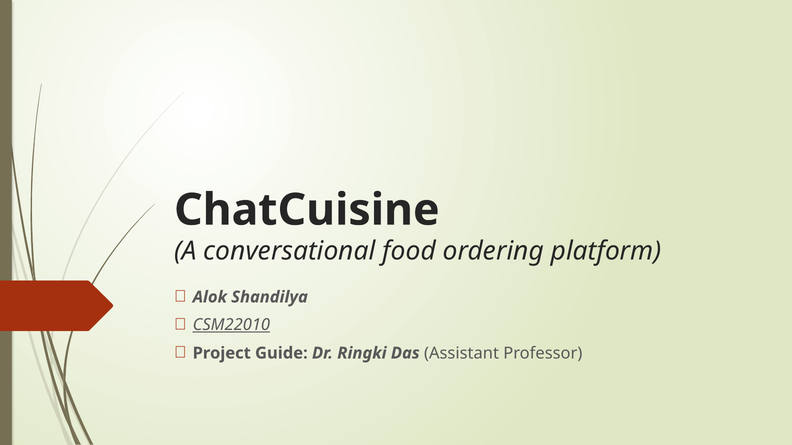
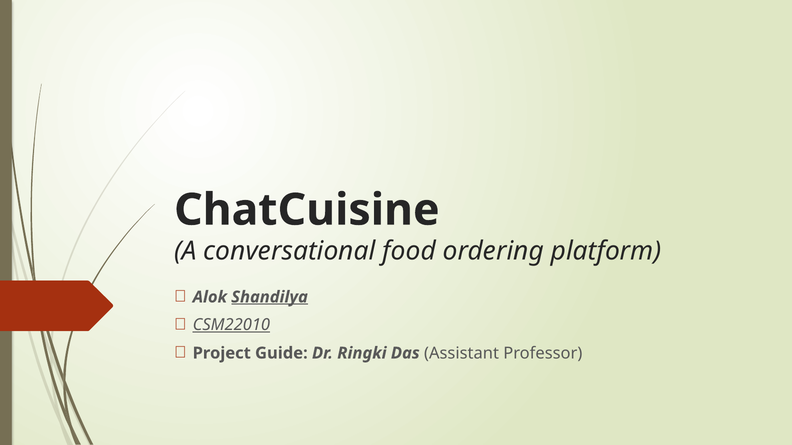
Shandilya underline: none -> present
